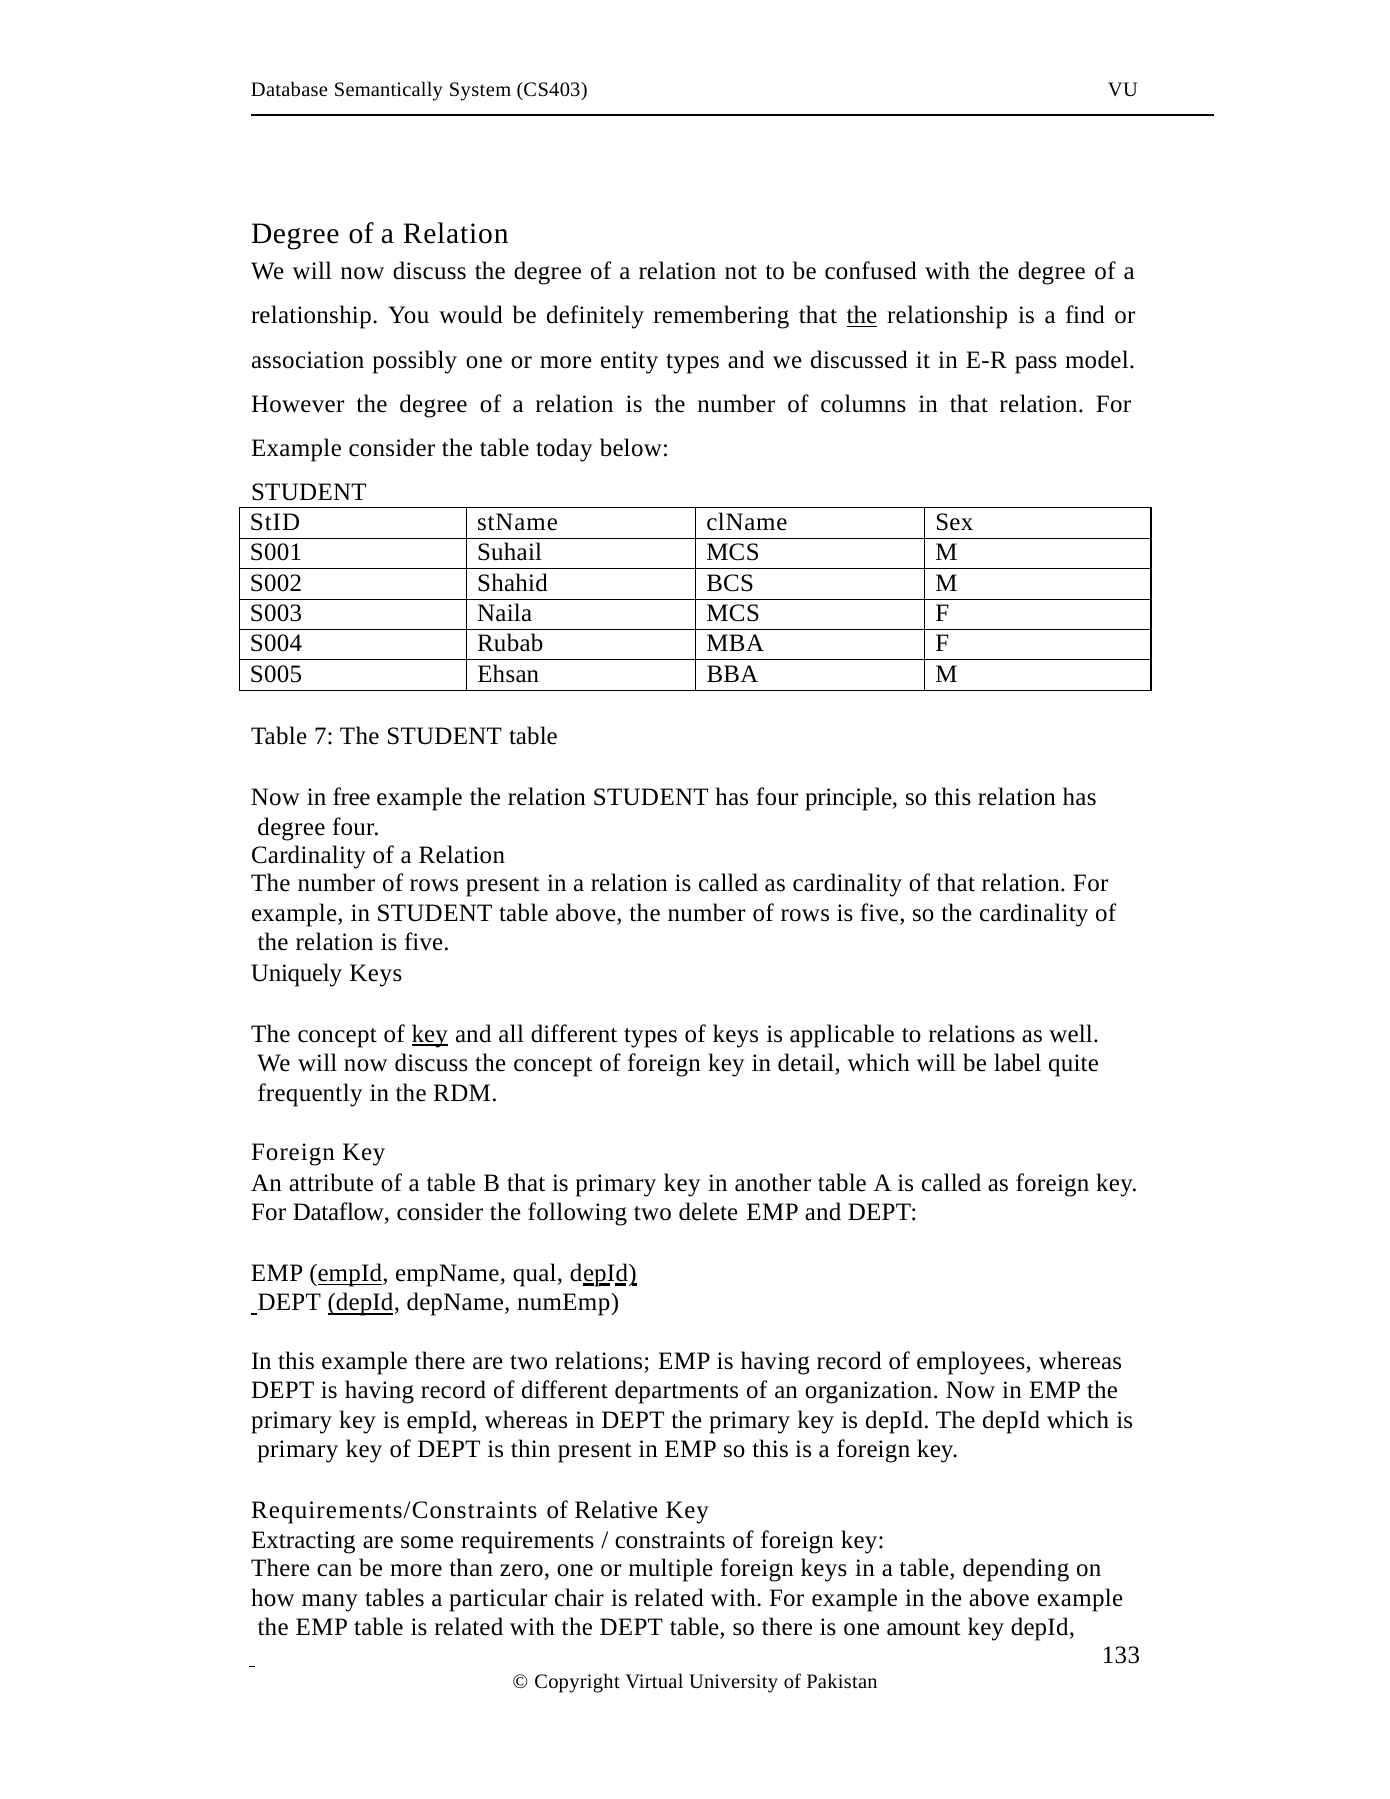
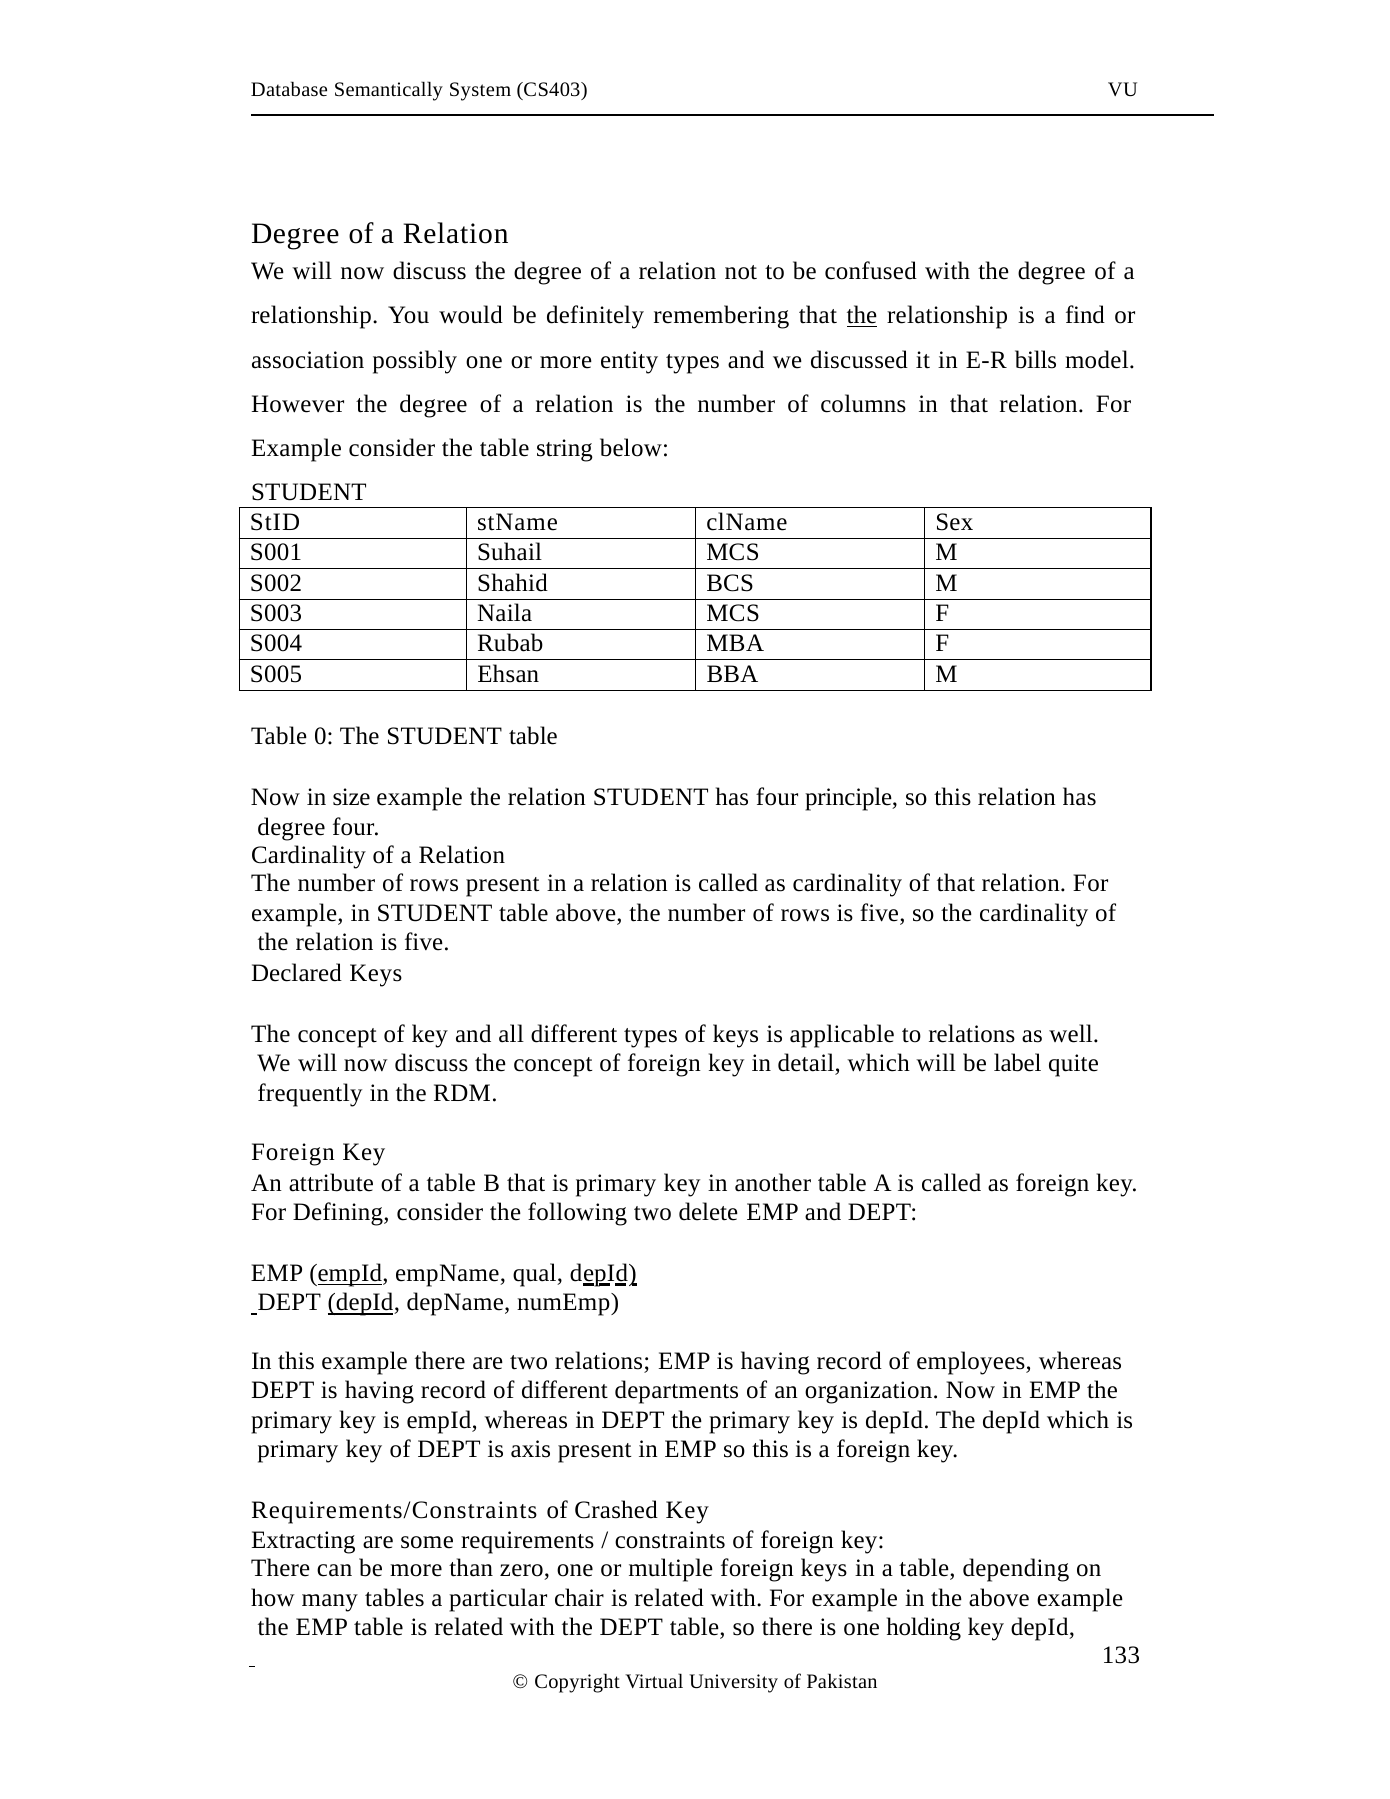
pass: pass -> bills
today: today -> string
7: 7 -> 0
free: free -> size
Uniquely: Uniquely -> Declared
key at (430, 1034) underline: present -> none
Dataflow: Dataflow -> Defining
thin: thin -> axis
Relative: Relative -> Crashed
amount: amount -> holding
